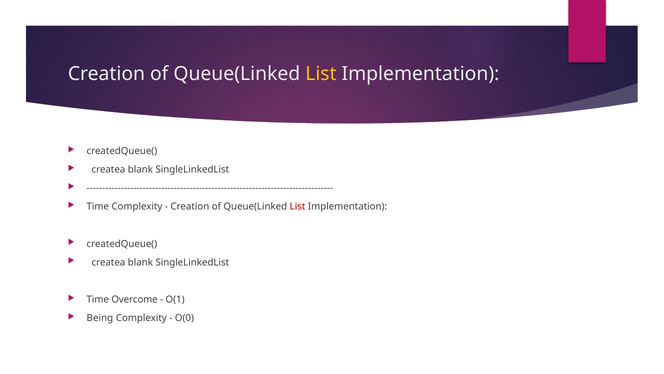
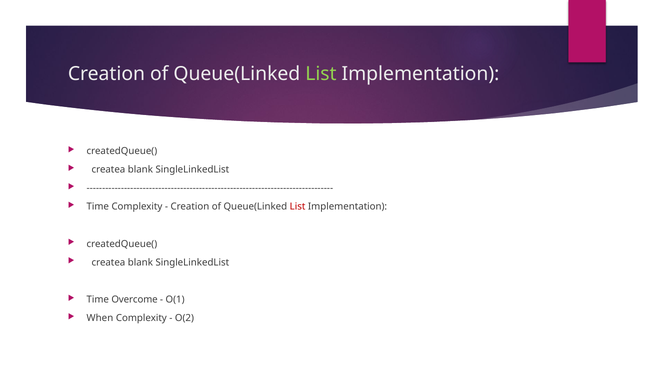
List at (321, 74) colour: yellow -> light green
Being: Being -> When
O(0: O(0 -> O(2
